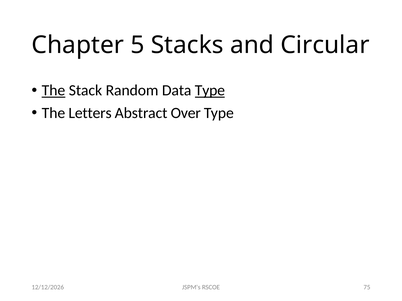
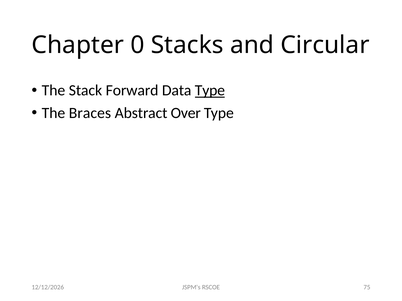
5: 5 -> 0
The at (53, 91) underline: present -> none
Random: Random -> Forward
Letters: Letters -> Braces
